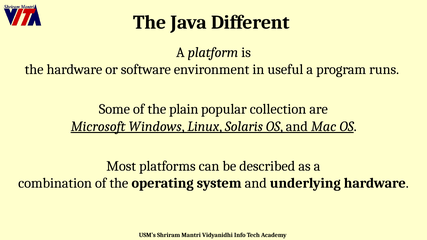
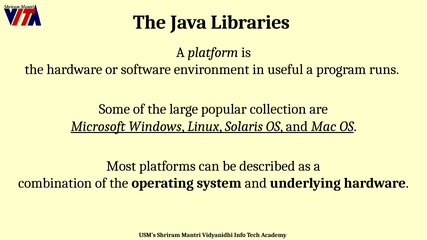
Different: Different -> Libraries
plain: plain -> large
